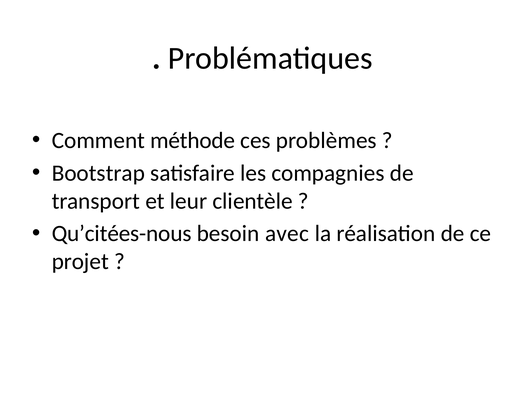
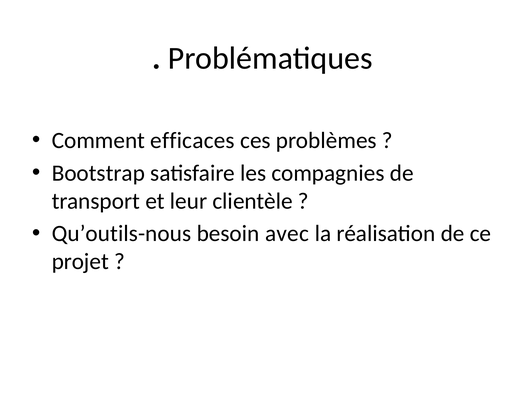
méthode: méthode -> efficaces
Qu’citées-nous: Qu’citées-nous -> Qu’outils-nous
